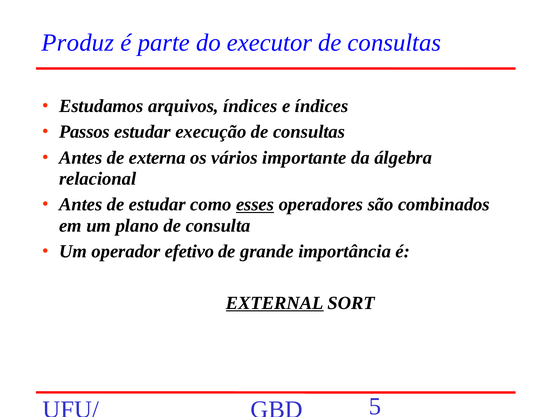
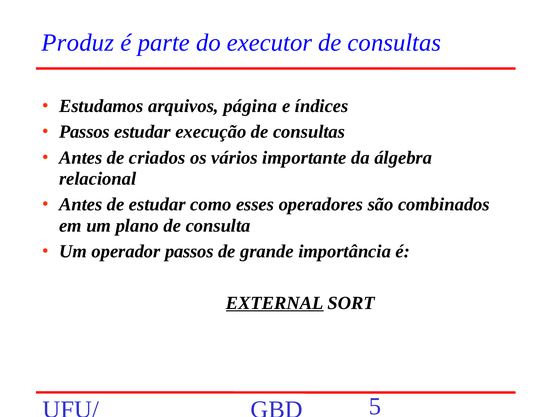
arquivos índices: índices -> página
externa: externa -> criados
esses underline: present -> none
operador efetivo: efetivo -> passos
